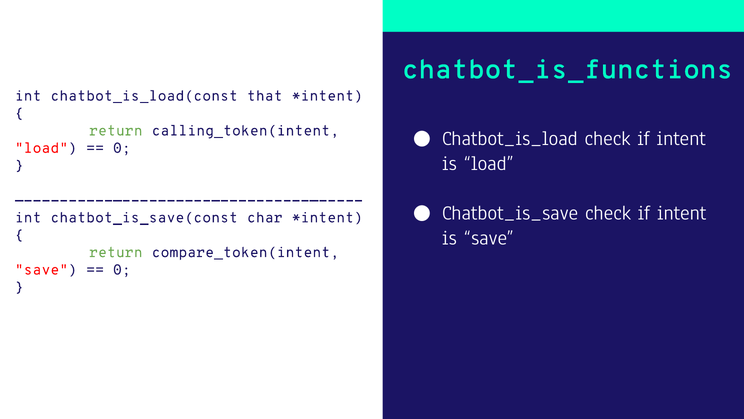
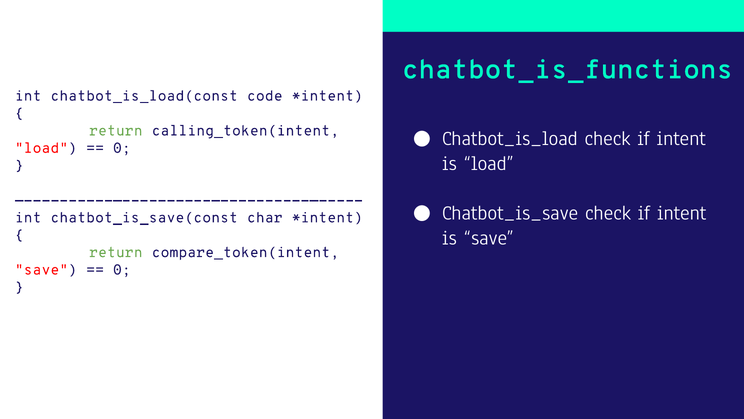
that: that -> code
